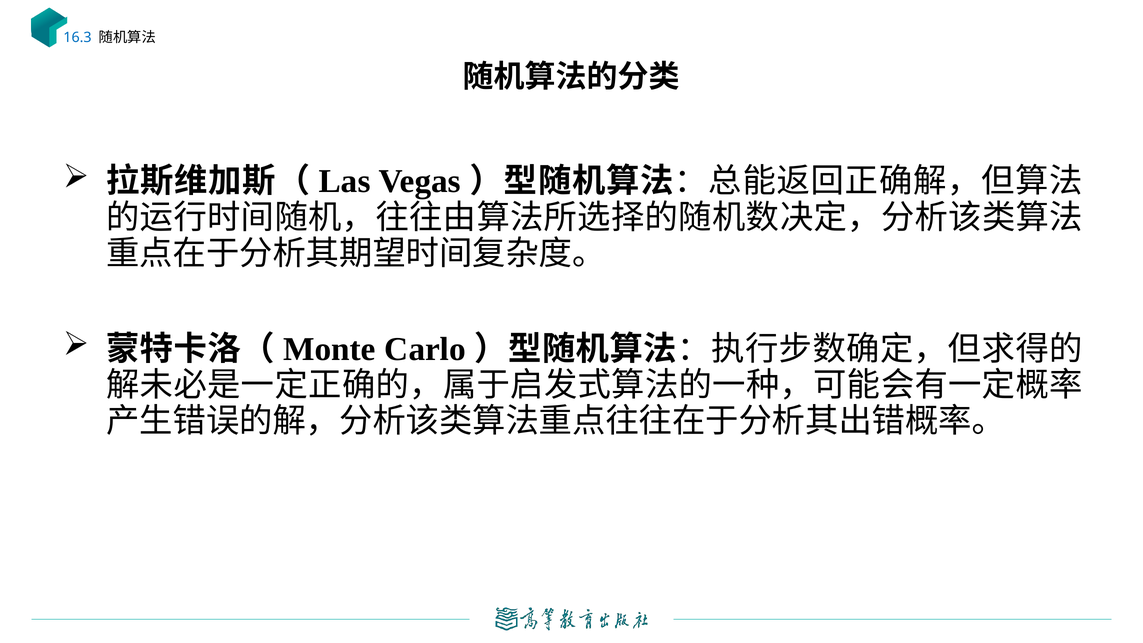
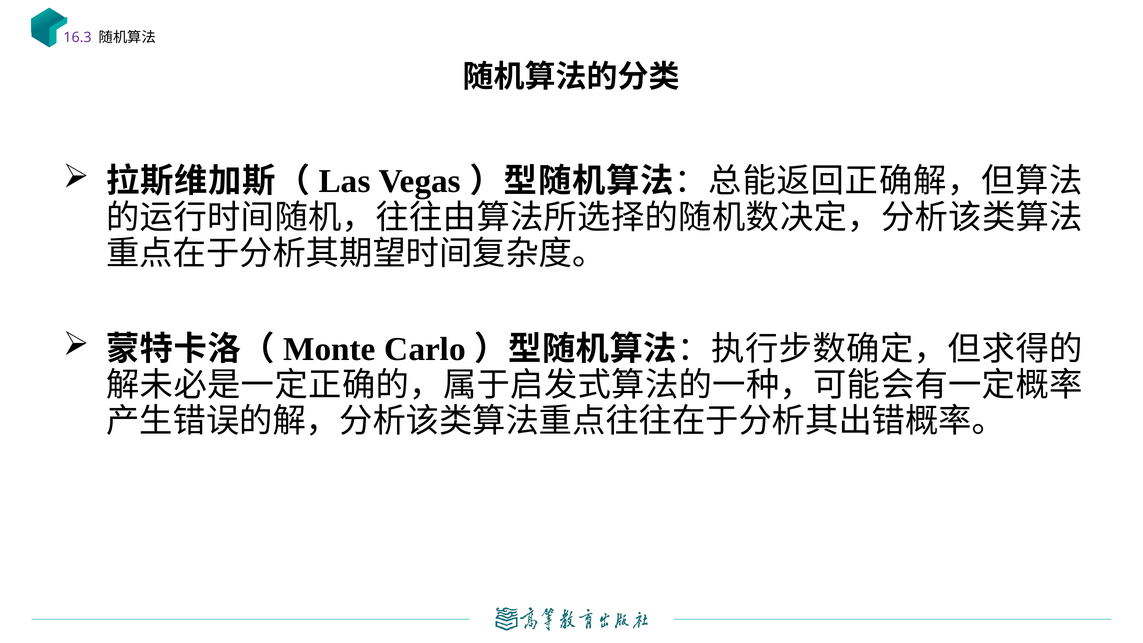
16.3 colour: blue -> purple
